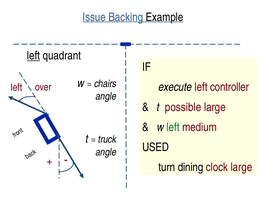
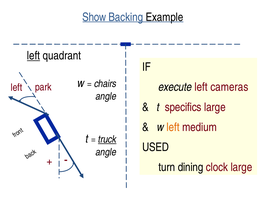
Issue: Issue -> Show
controller: controller -> cameras
over: over -> park
possible: possible -> specifics
left at (173, 127) colour: green -> orange
truck underline: none -> present
